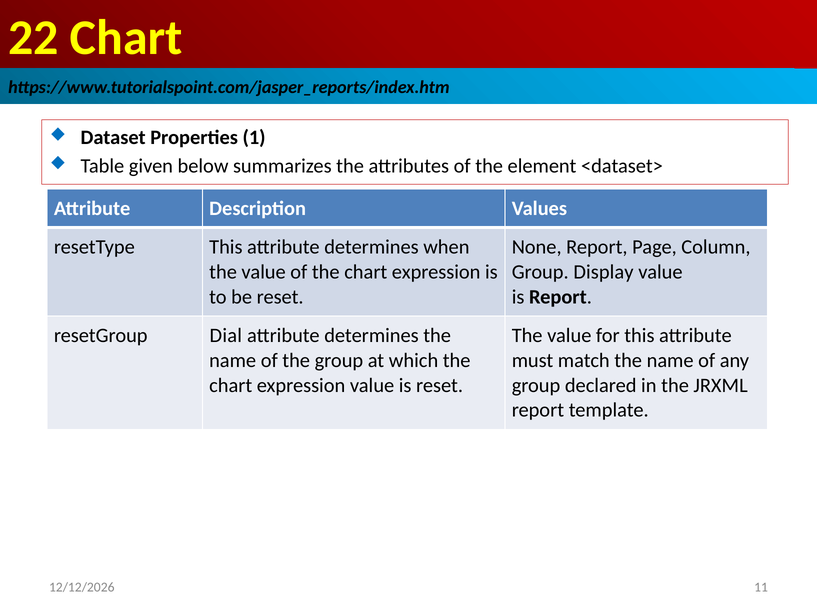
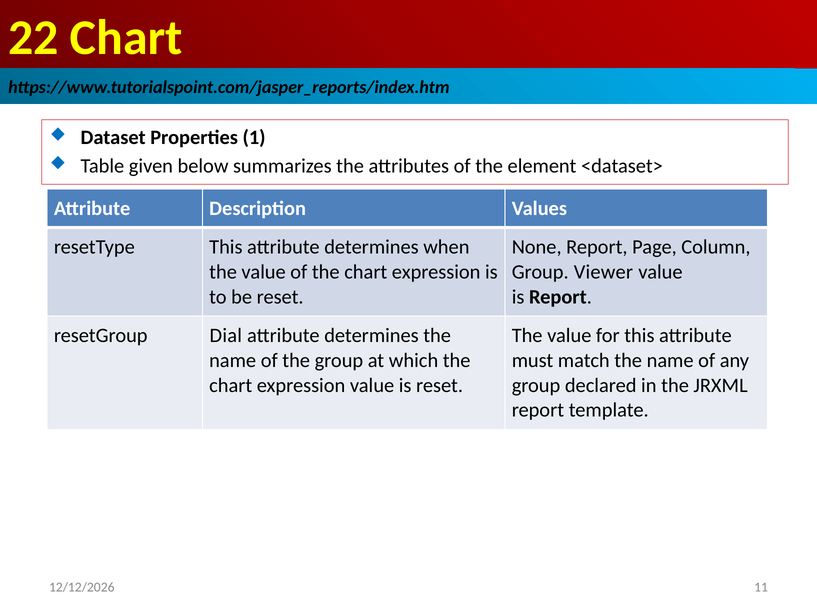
Display: Display -> Viewer
